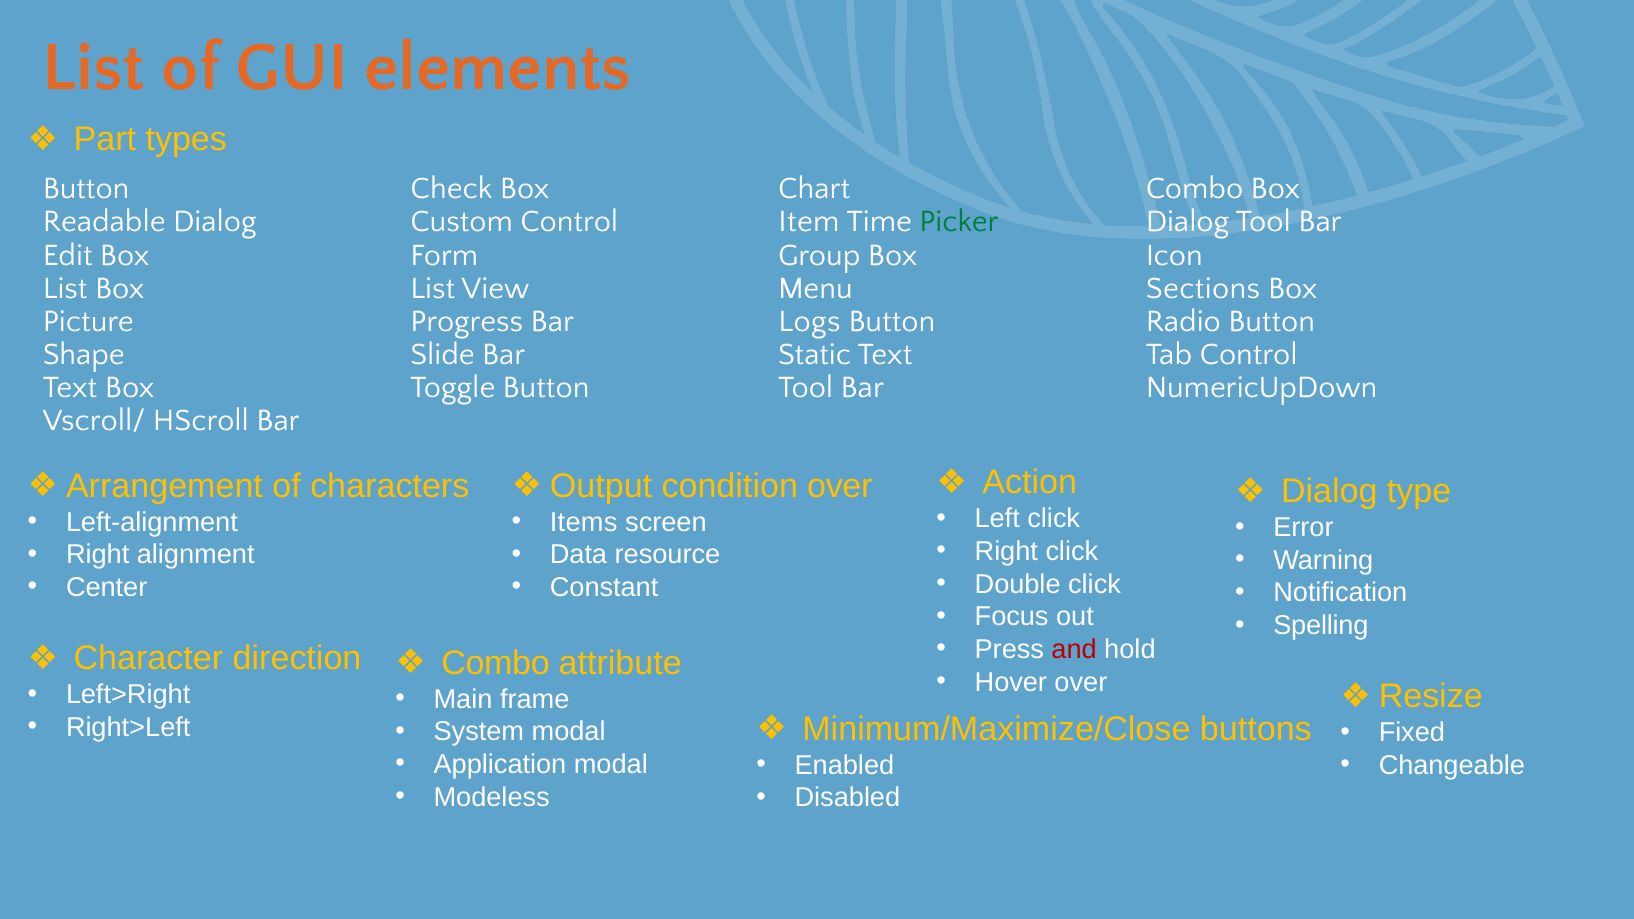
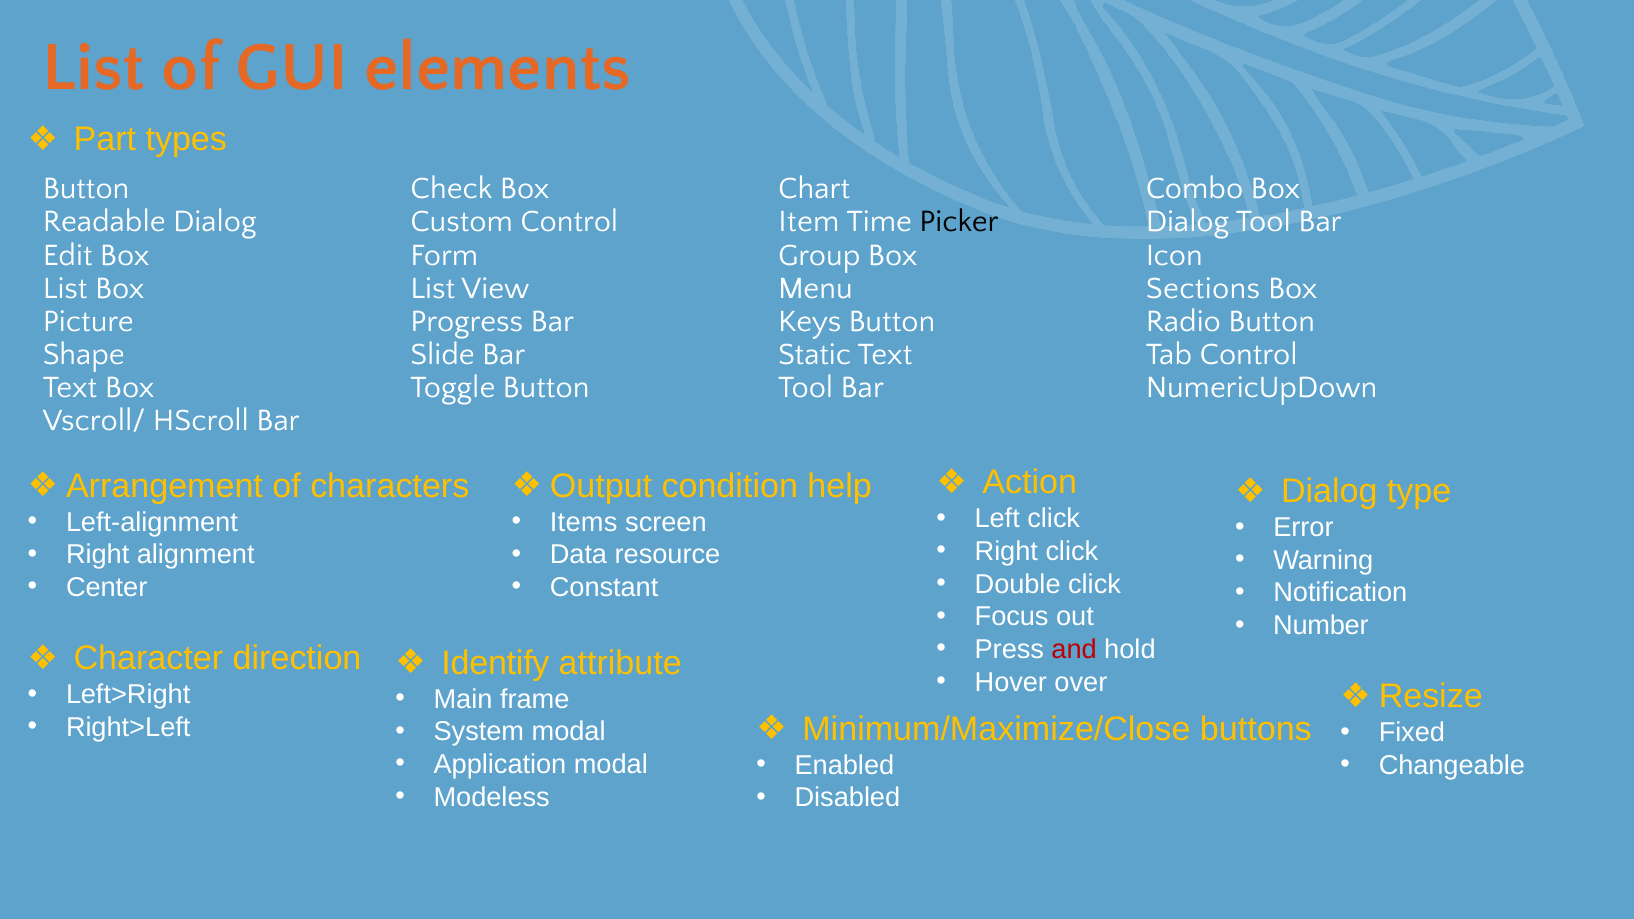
Picker colour: green -> black
Logs: Logs -> Keys
condition over: over -> help
Spelling: Spelling -> Number
Combo at (495, 663): Combo -> Identify
